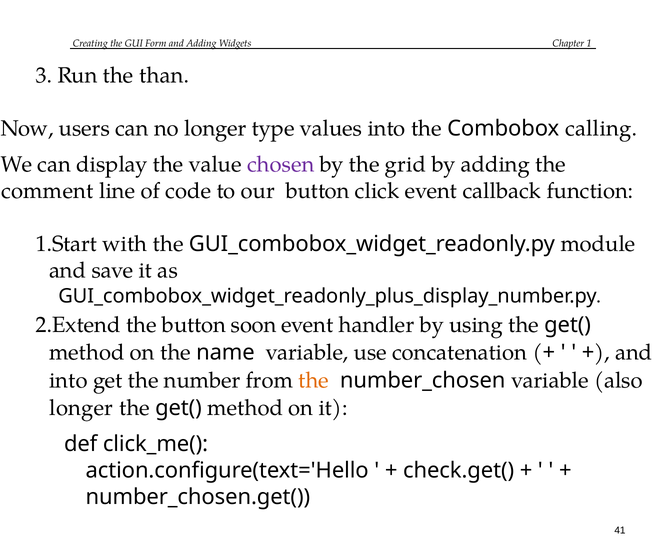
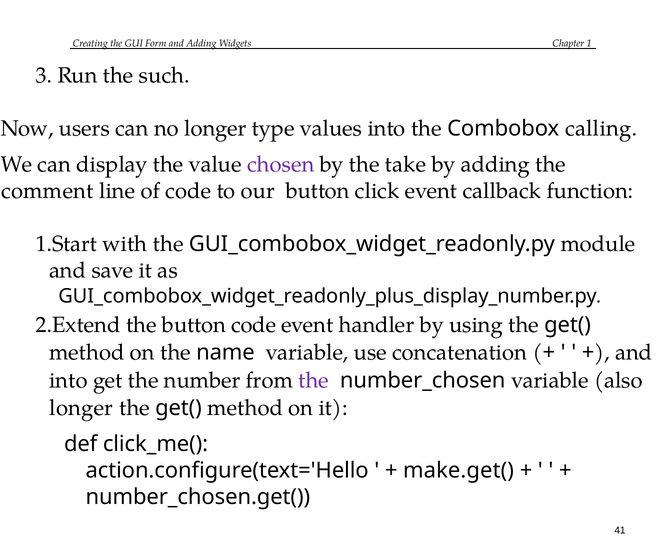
than: than -> such
grid: grid -> take
button soon: soon -> code
the at (314, 380) colour: orange -> purple
check.get(: check.get( -> make.get(
